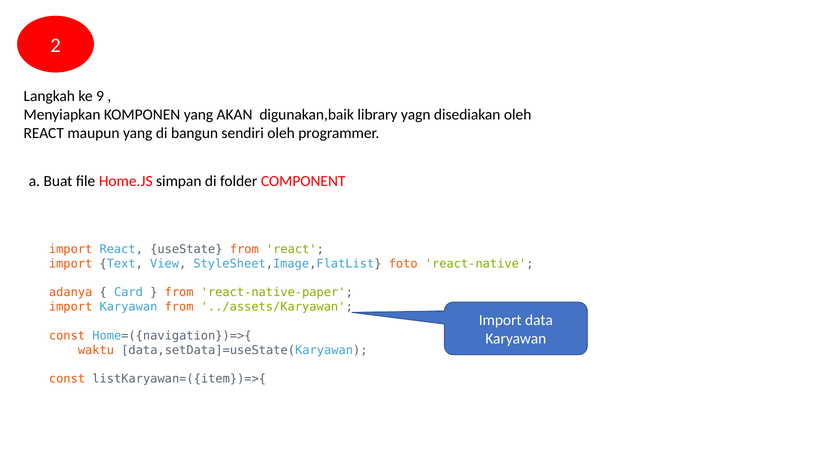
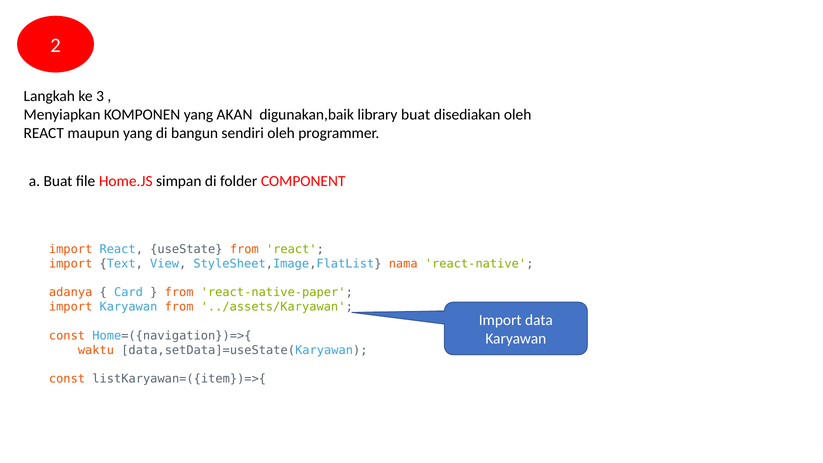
9: 9 -> 3
library yagn: yagn -> buat
foto: foto -> nama
